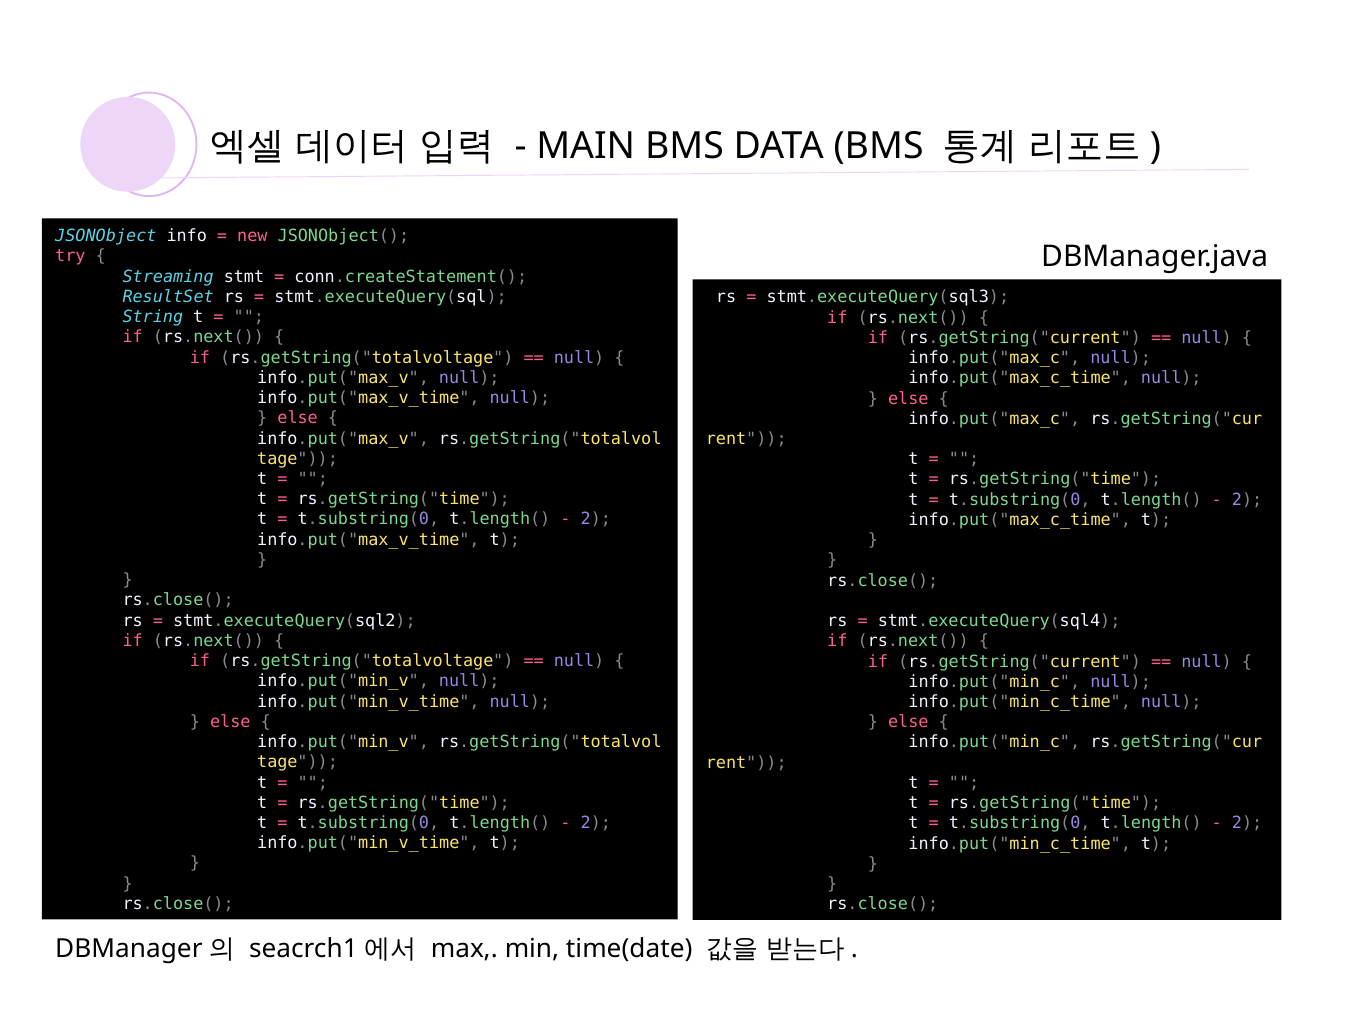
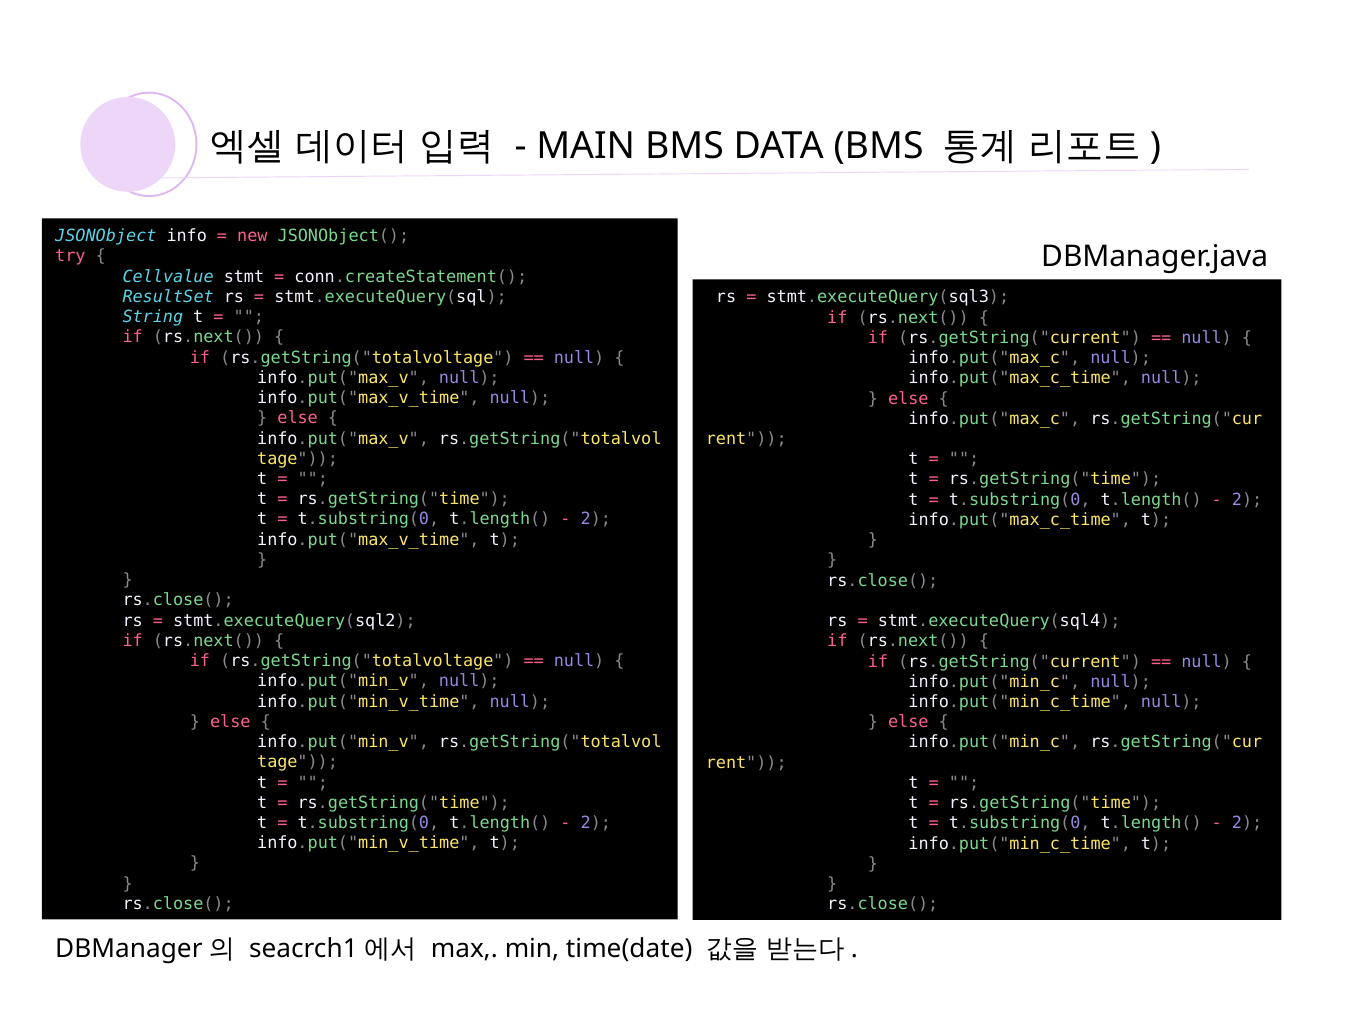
Streaming: Streaming -> Cellvalue
